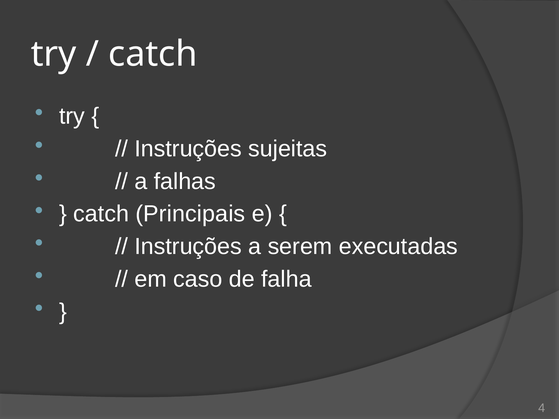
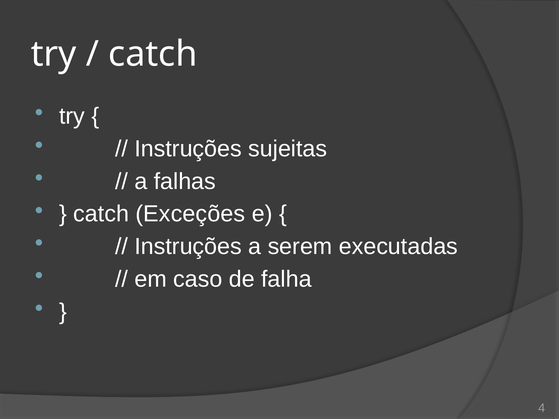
Principais: Principais -> Exceções
